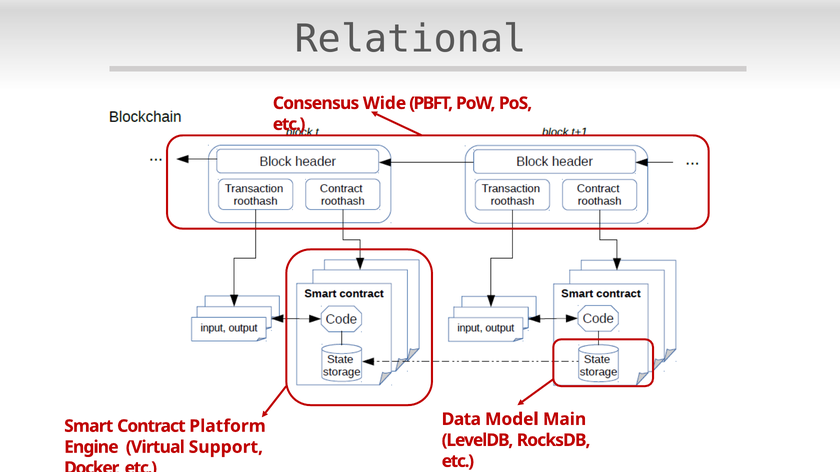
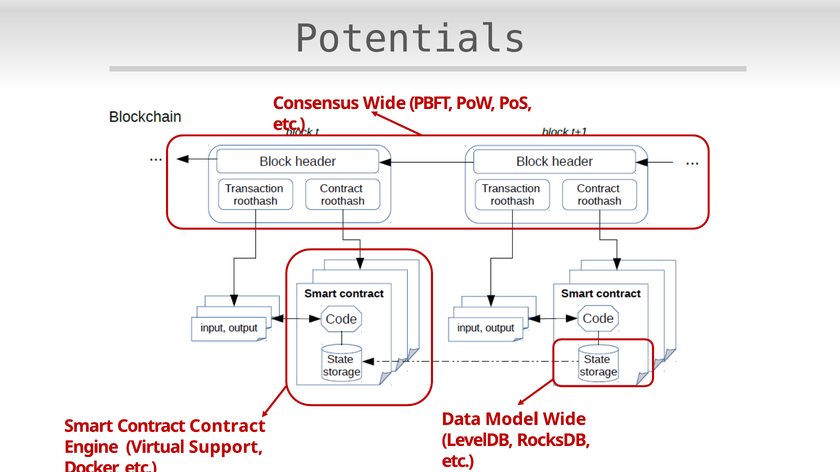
Relational: Relational -> Potentials
Model Main: Main -> Wide
Contract Platform: Platform -> Contract
